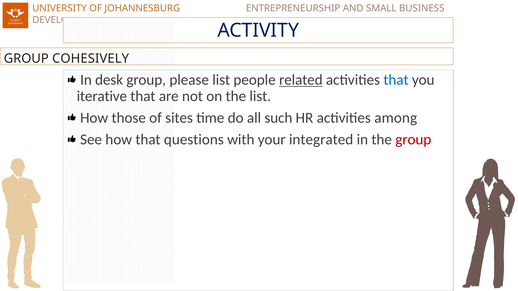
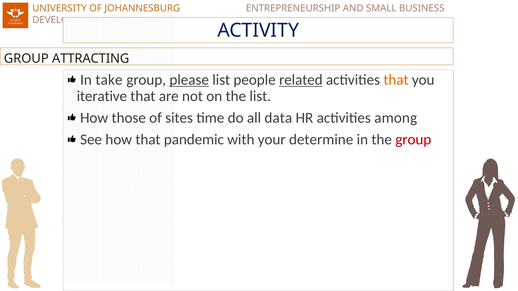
COHESIVELY: COHESIVELY -> ATTRACTING
desk: desk -> take
please underline: none -> present
that at (396, 80) colour: blue -> orange
such: such -> data
questions: questions -> pandemic
integrated: integrated -> determine
